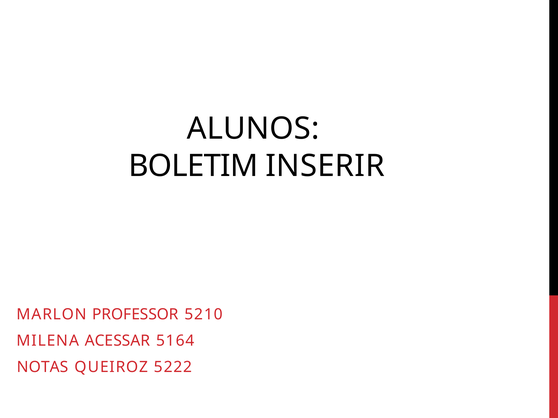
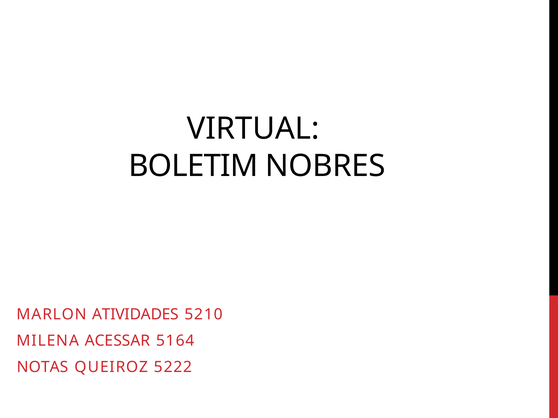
ALUNOS: ALUNOS -> VIRTUAL
INSERIR: INSERIR -> NOBRES
PROFESSOR: PROFESSOR -> ATIVIDADES
